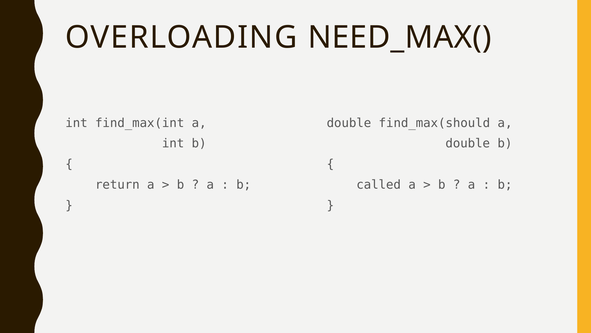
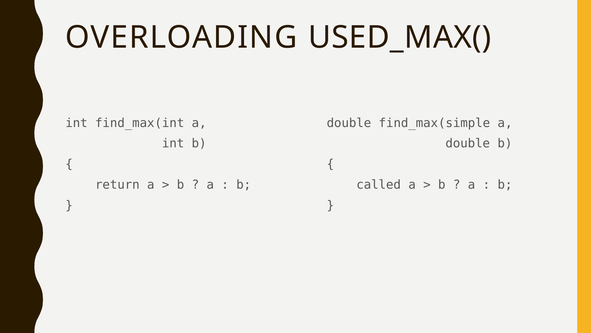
NEED_MAX(: NEED_MAX( -> USED_MAX(
find_max(should: find_max(should -> find_max(simple
